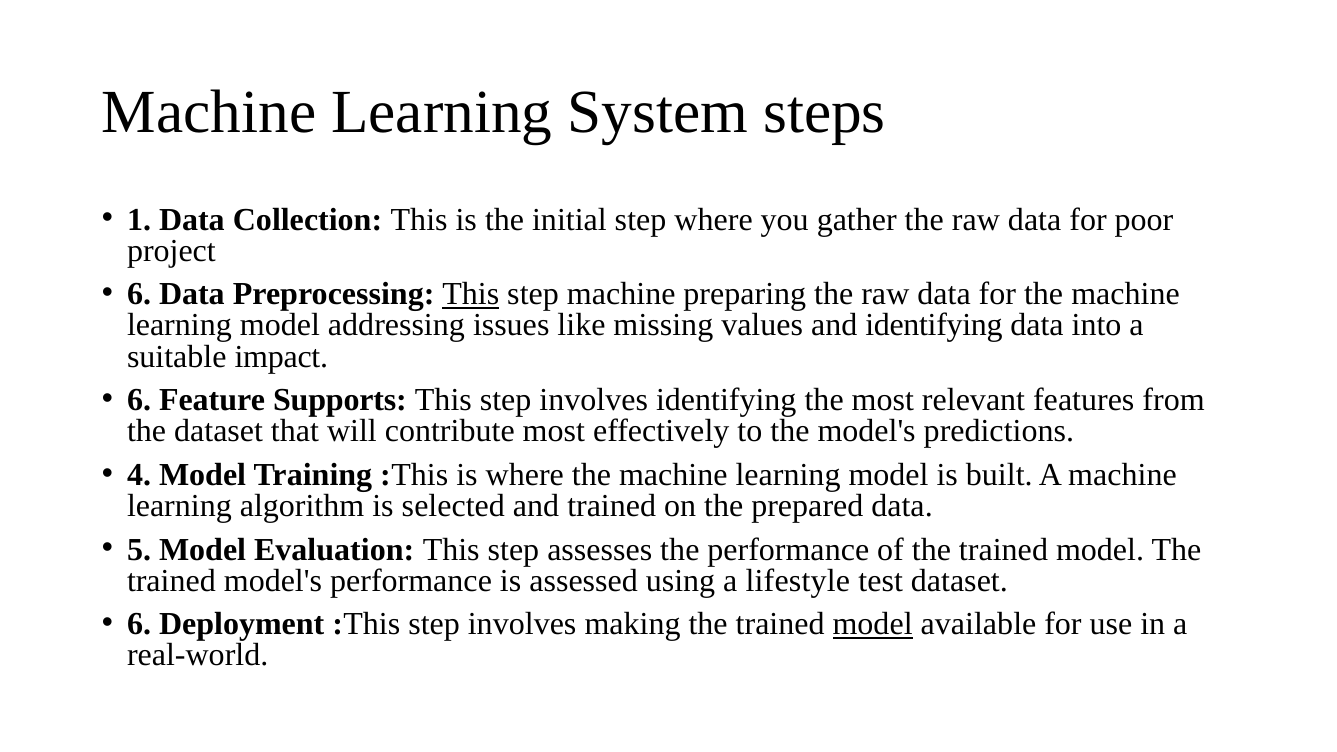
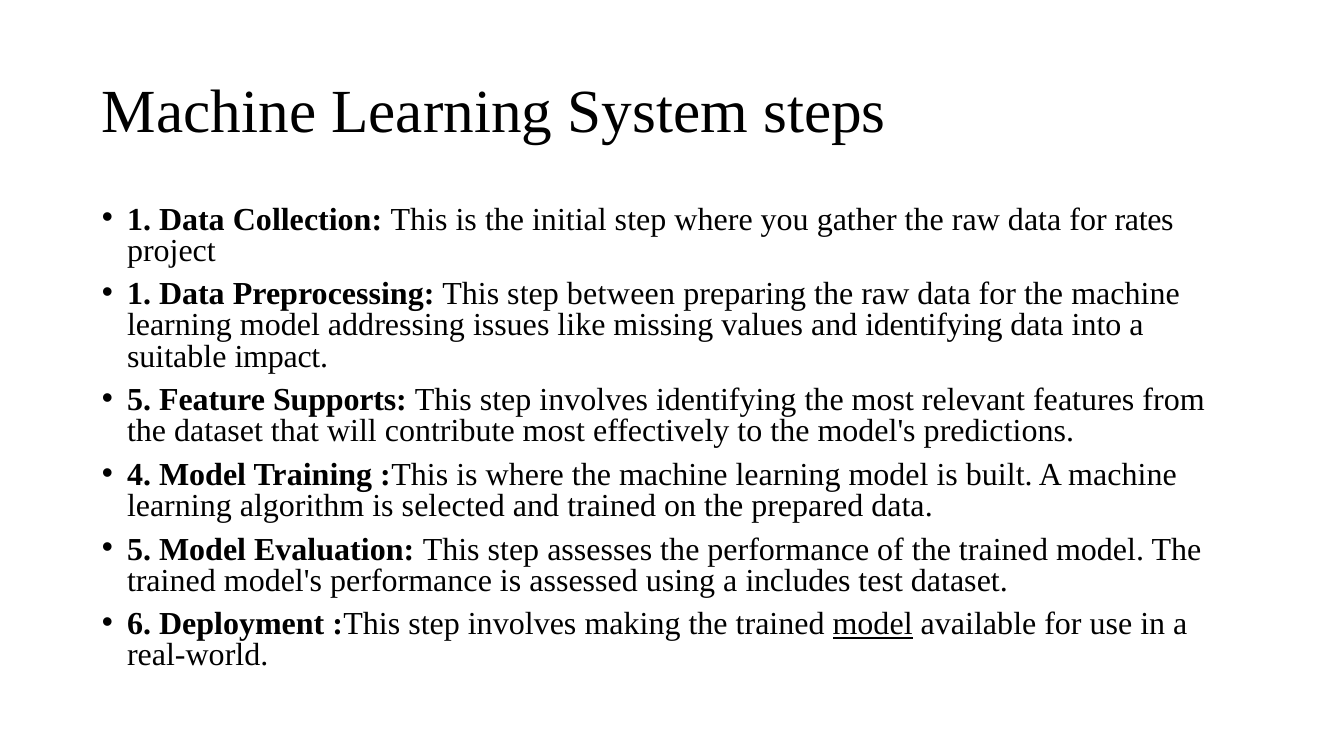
poor: poor -> rates
6 at (139, 294): 6 -> 1
This at (471, 294) underline: present -> none
step machine: machine -> between
6 at (139, 400): 6 -> 5
lifestyle: lifestyle -> includes
